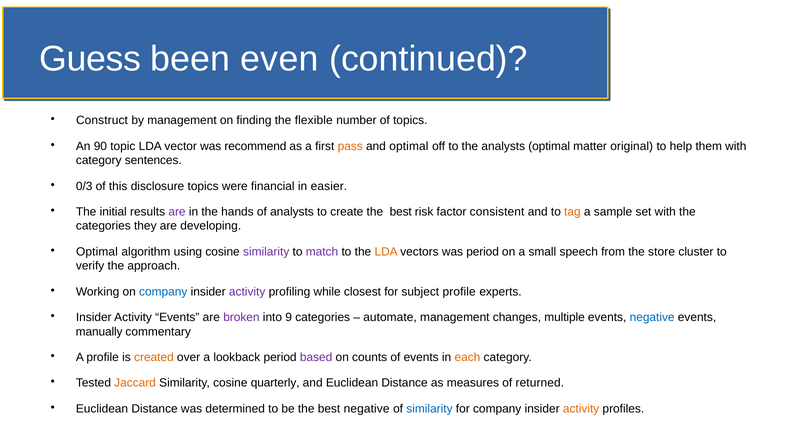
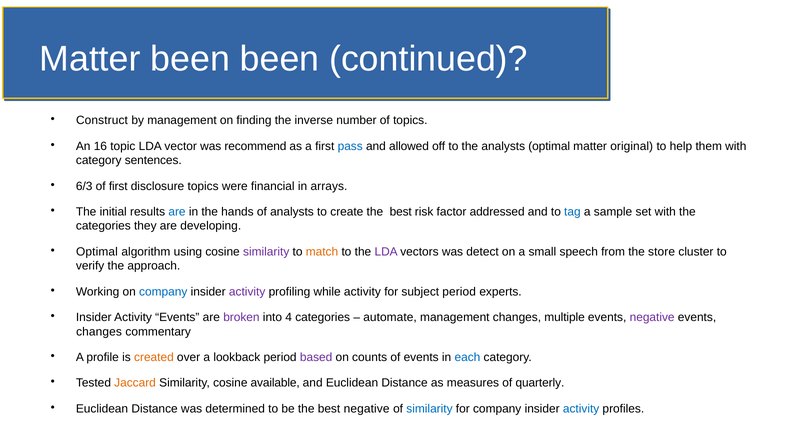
Guess at (90, 59): Guess -> Matter
been even: even -> been
flexible: flexible -> inverse
90: 90 -> 16
pass colour: orange -> blue
and optimal: optimal -> allowed
0/3: 0/3 -> 6/3
of this: this -> first
easier: easier -> arrays
are at (177, 212) colour: purple -> blue
consistent: consistent -> addressed
tag colour: orange -> blue
match colour: purple -> orange
LDA at (386, 252) colour: orange -> purple
was period: period -> detect
while closest: closest -> activity
subject profile: profile -> period
9: 9 -> 4
negative at (652, 318) colour: blue -> purple
manually at (99, 332): manually -> changes
each colour: orange -> blue
quarterly: quarterly -> available
returned: returned -> quarterly
activity at (581, 409) colour: orange -> blue
